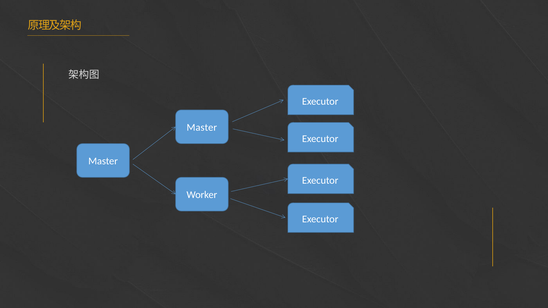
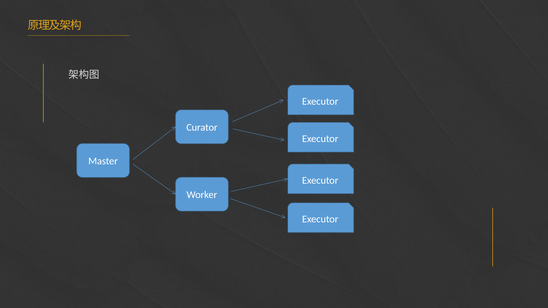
Master at (202, 128): Master -> Curator
